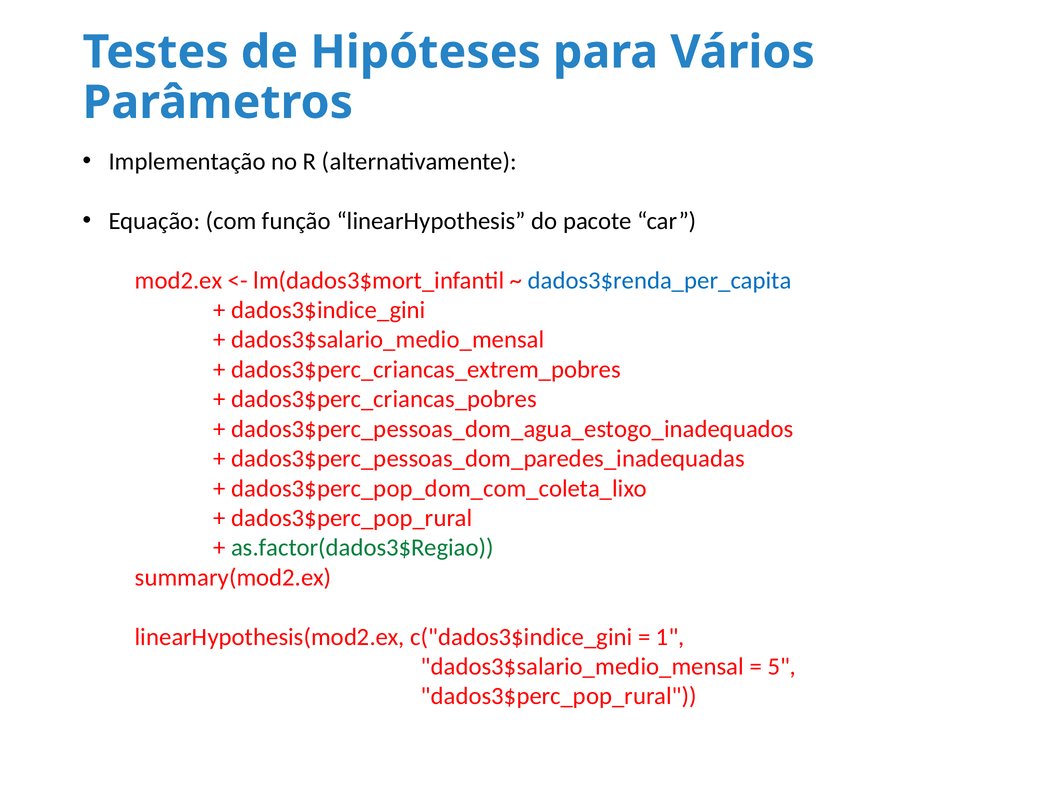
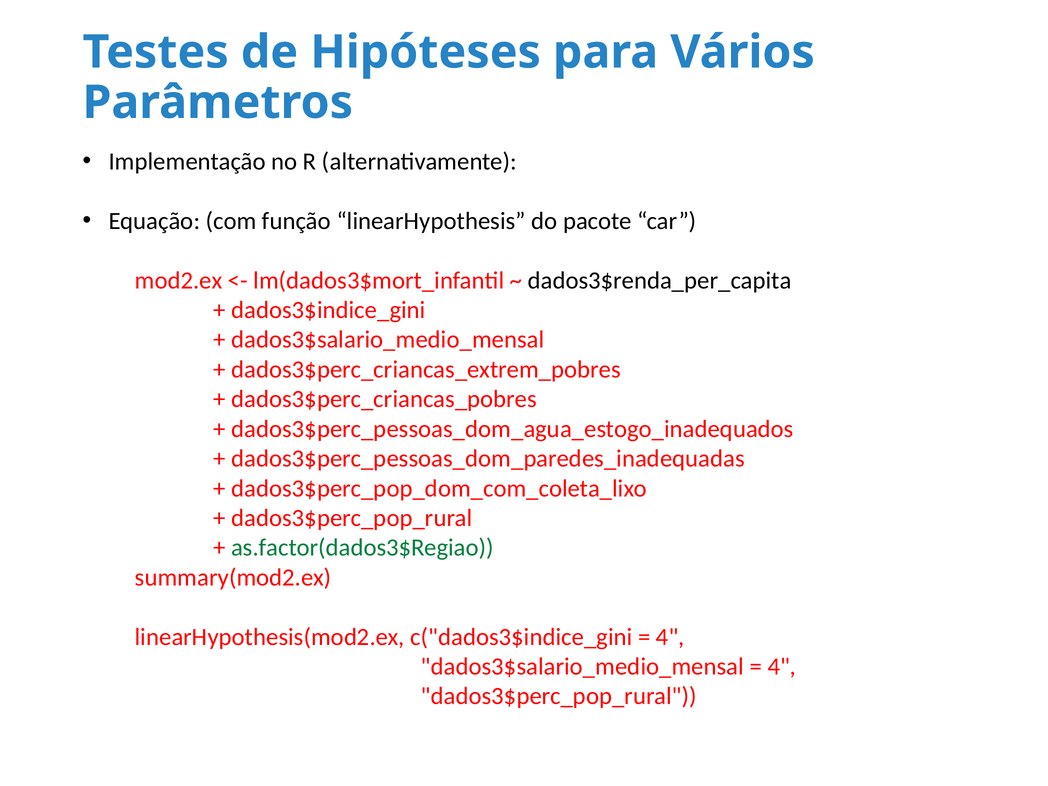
dados3$renda_per_capita colour: blue -> black
1 at (670, 637): 1 -> 4
5 at (782, 667): 5 -> 4
